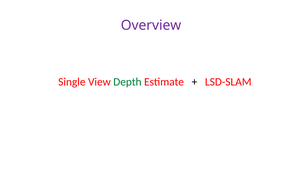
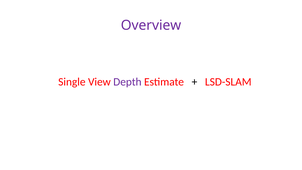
Depth colour: green -> purple
